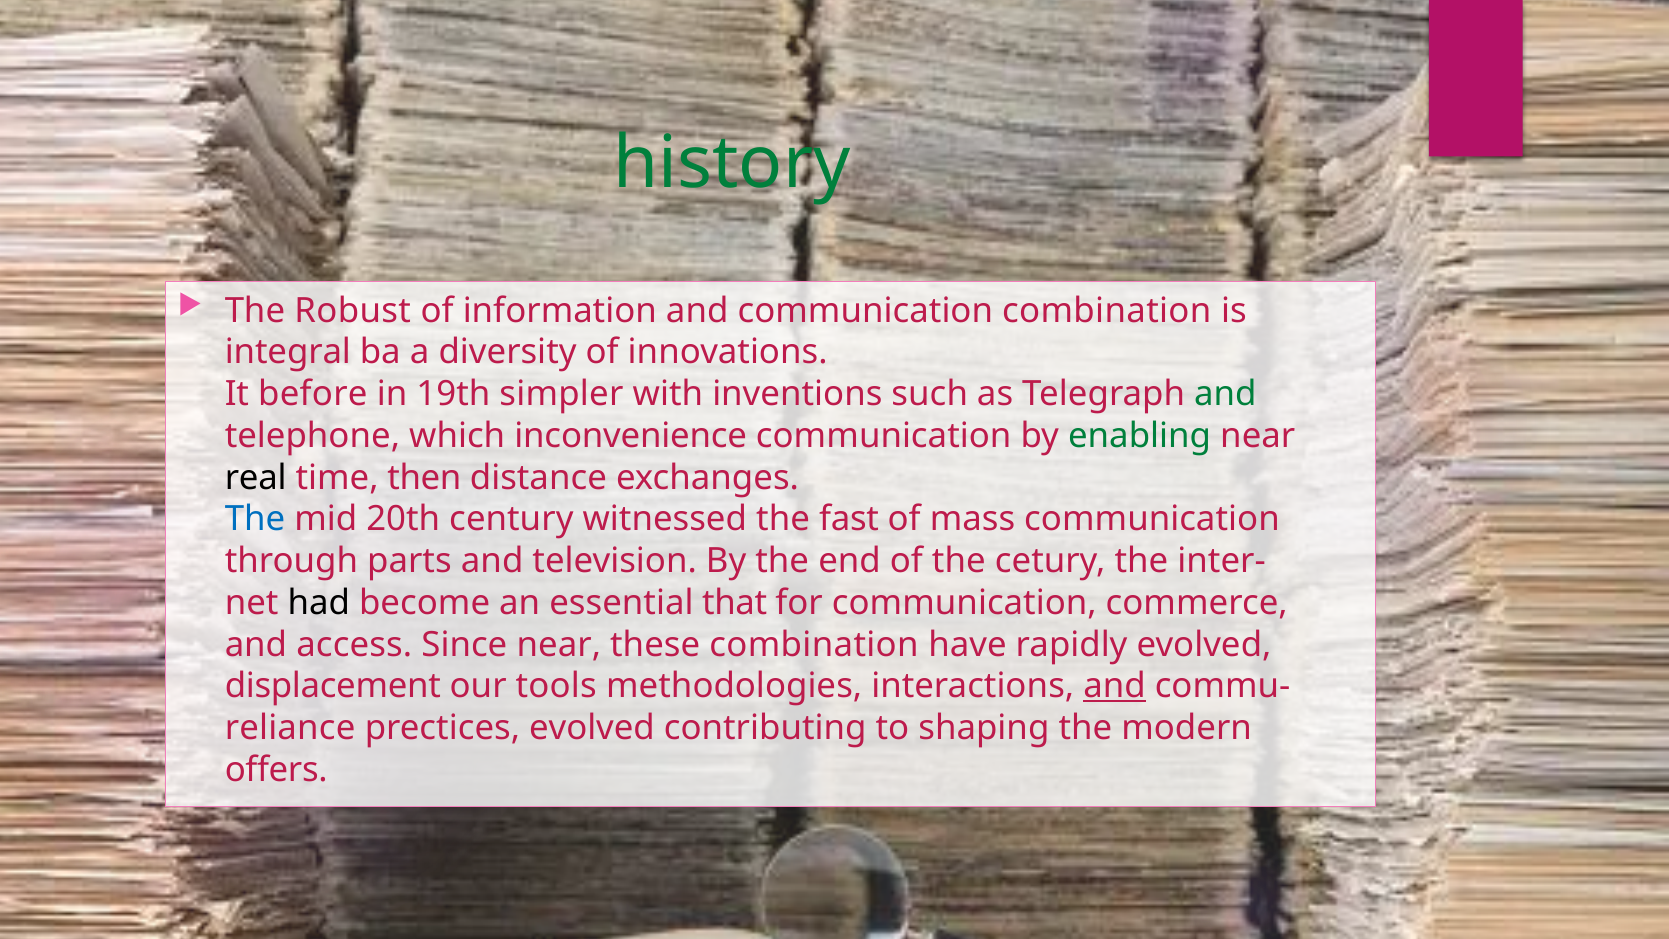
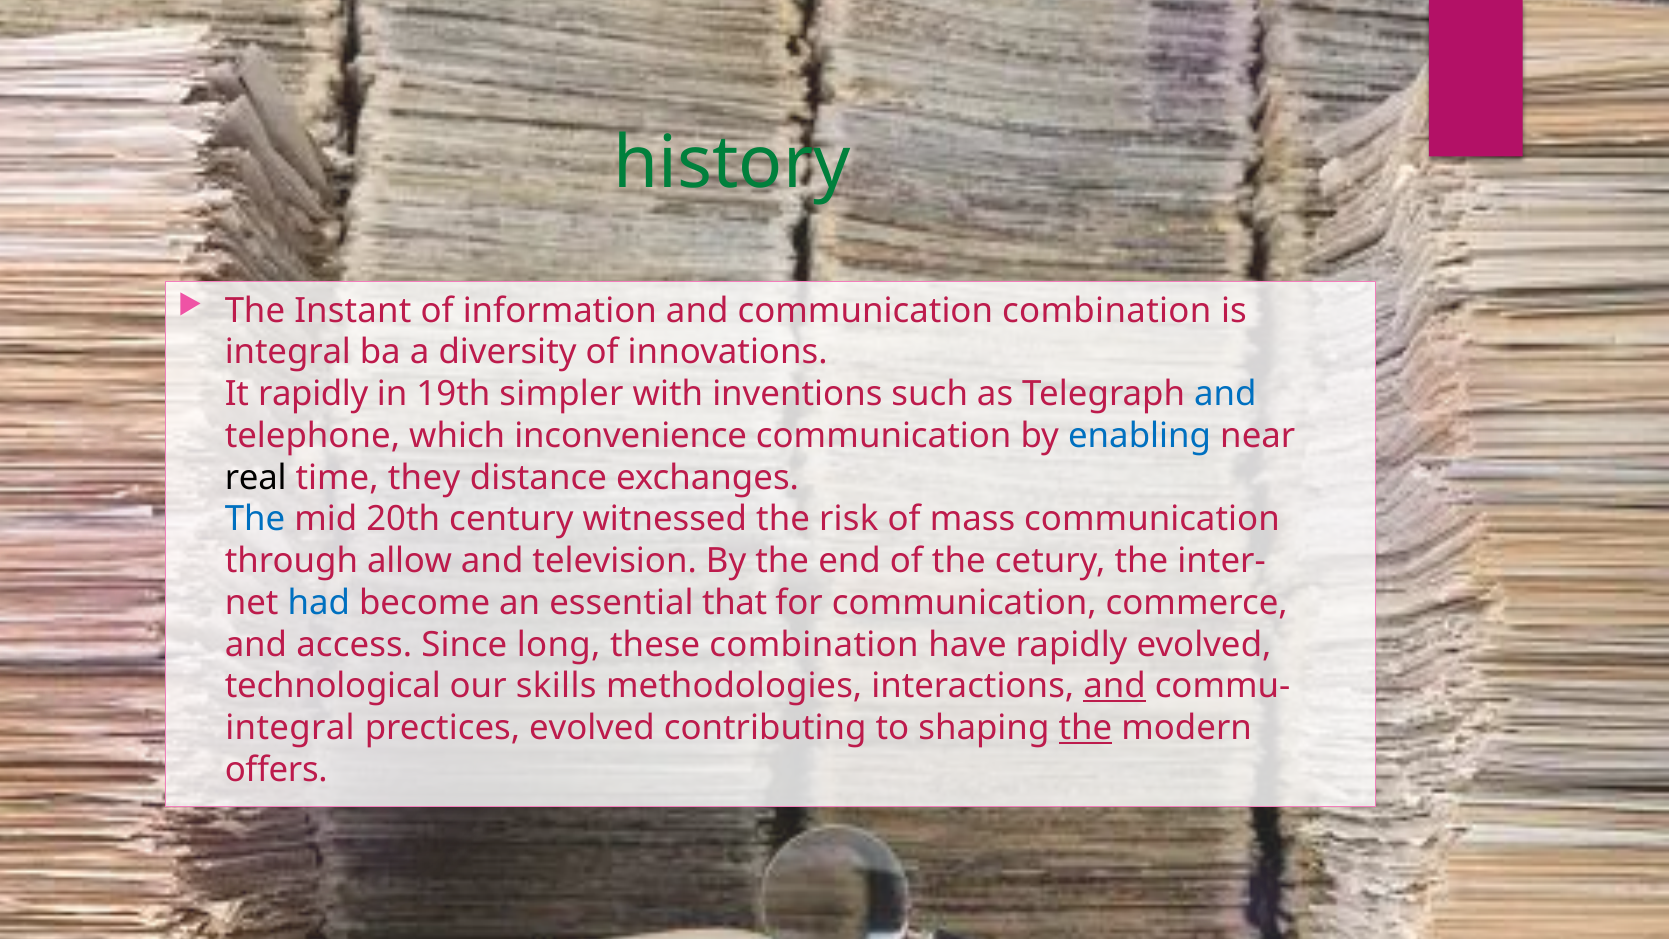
Robust: Robust -> Instant
It before: before -> rapidly
and at (1225, 394) colour: green -> blue
enabling colour: green -> blue
then: then -> they
fast: fast -> risk
parts: parts -> allow
had colour: black -> blue
Since near: near -> long
displacement: displacement -> technological
tools: tools -> skills
reliance at (290, 728): reliance -> integral
the at (1085, 728) underline: none -> present
